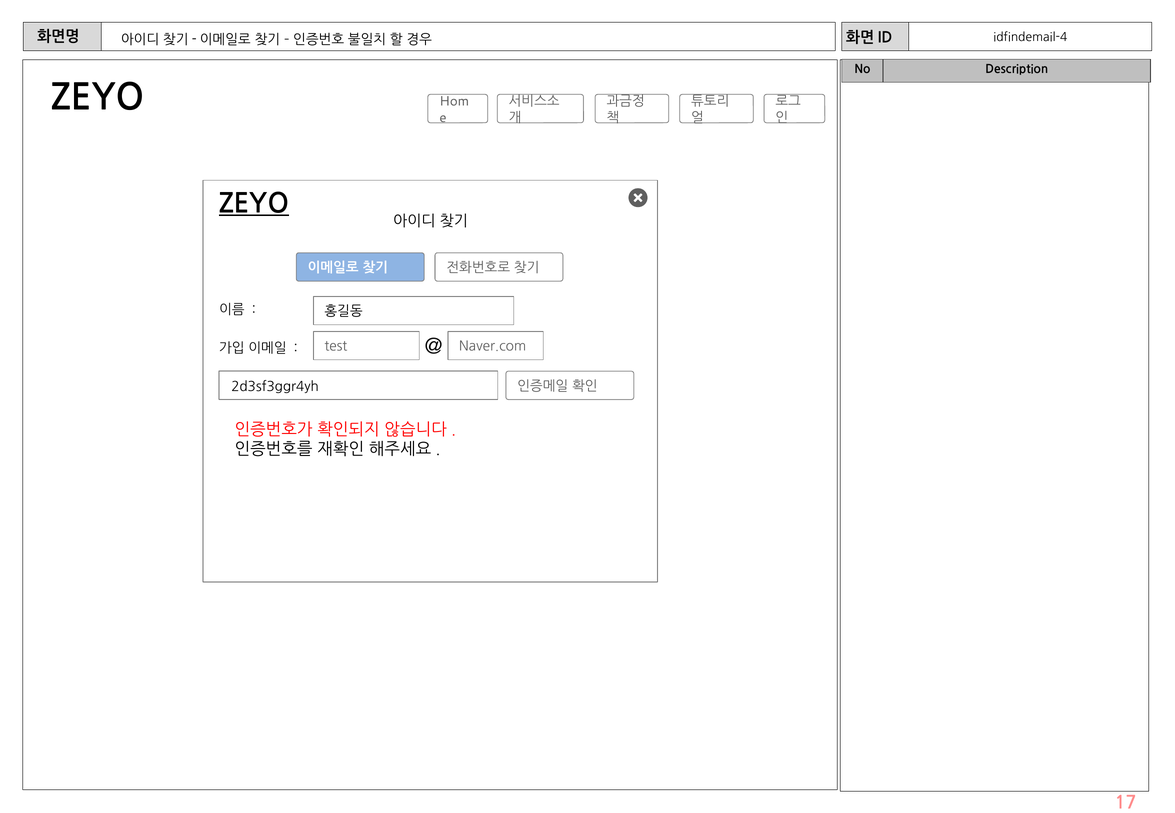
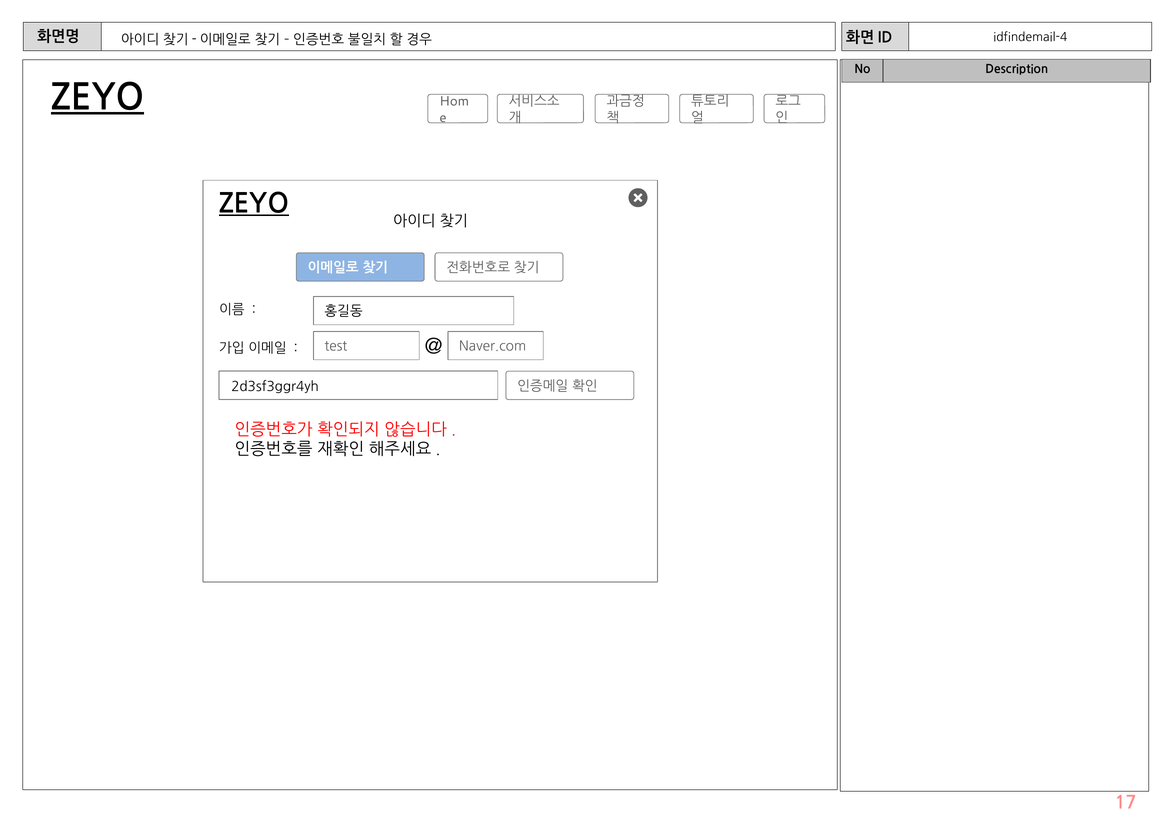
ZEYO at (98, 98) underline: none -> present
